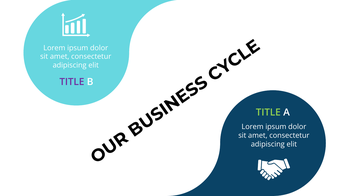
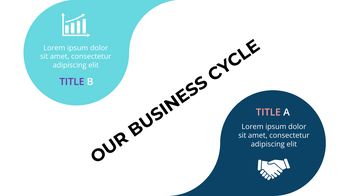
TITLE at (268, 112) colour: light green -> pink
